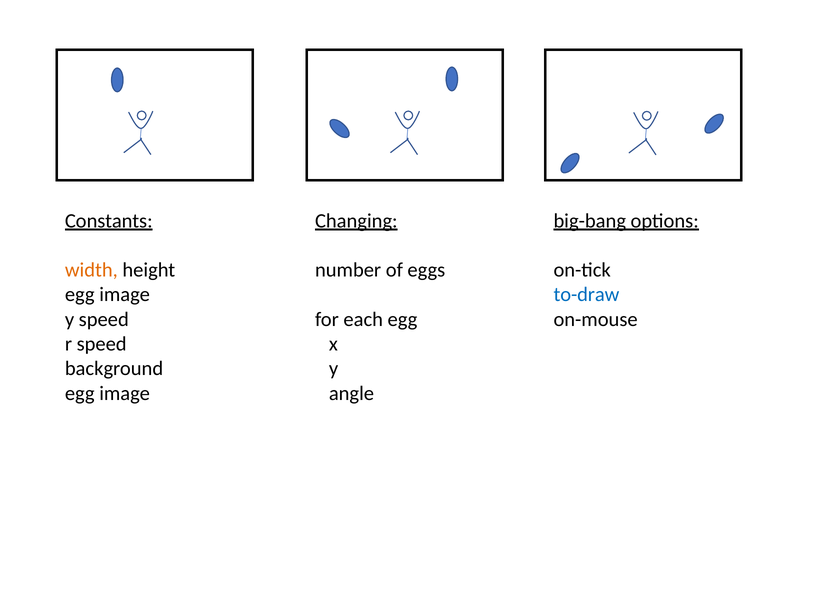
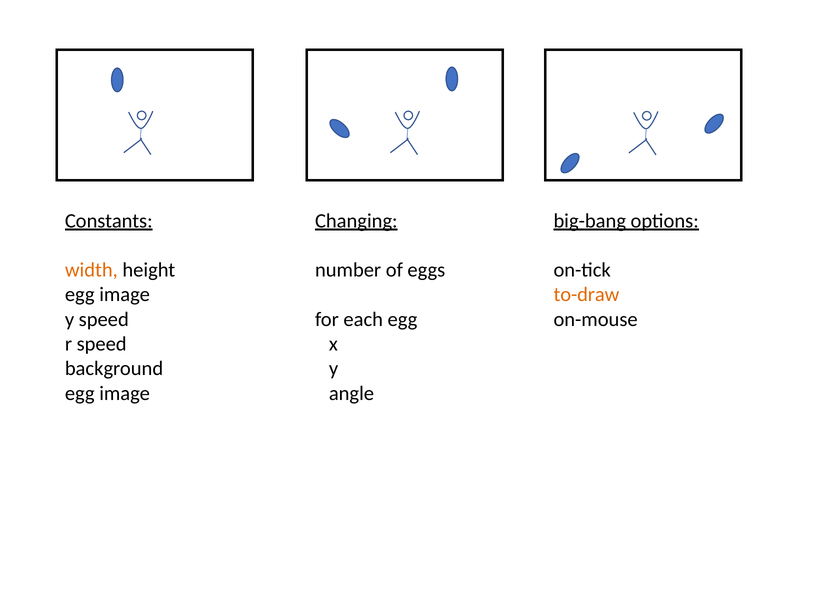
to-draw colour: blue -> orange
